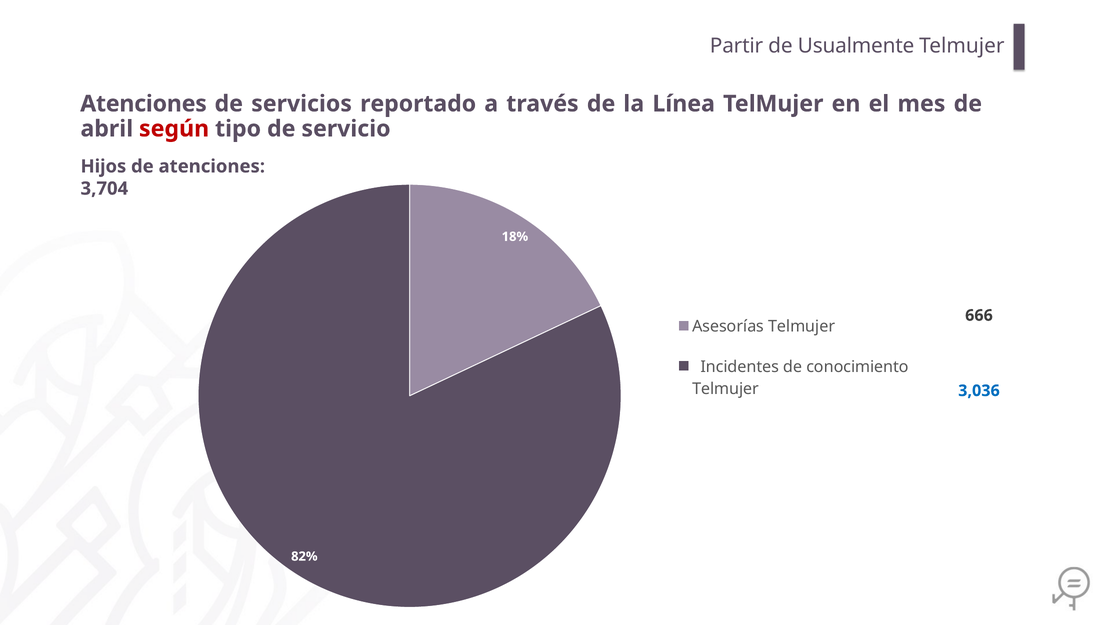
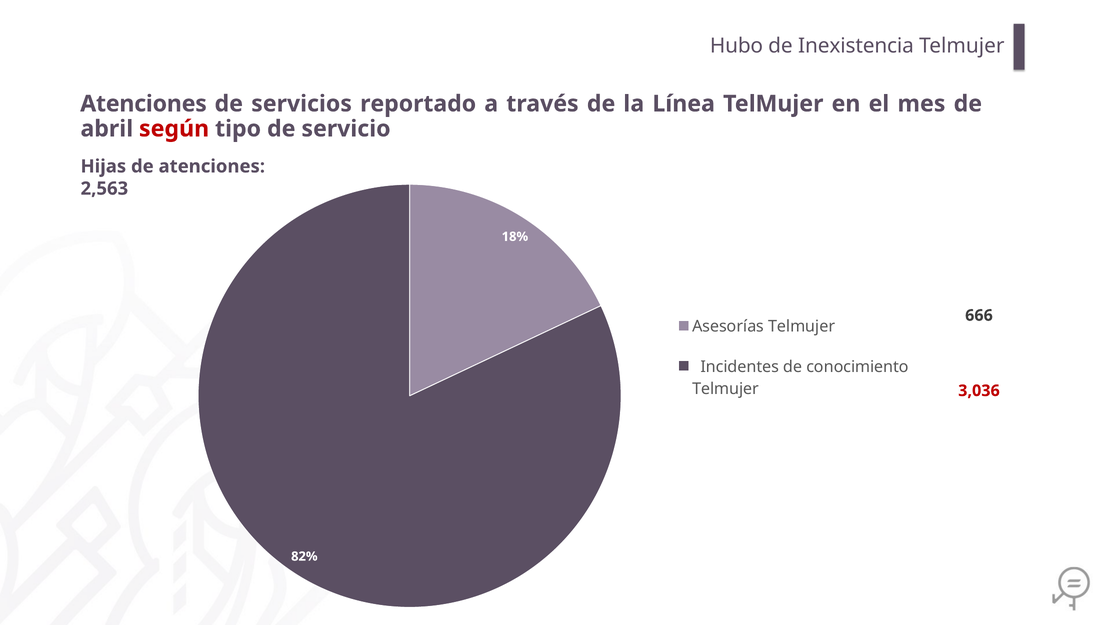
Partir: Partir -> Hubo
Usualmente: Usualmente -> Inexistencia
Hijos: Hijos -> Hijas
3,704: 3,704 -> 2,563
3,036 colour: blue -> red
